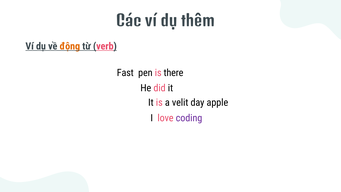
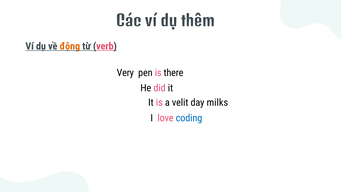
Fast: Fast -> Very
apple: apple -> milks
coding colour: purple -> blue
